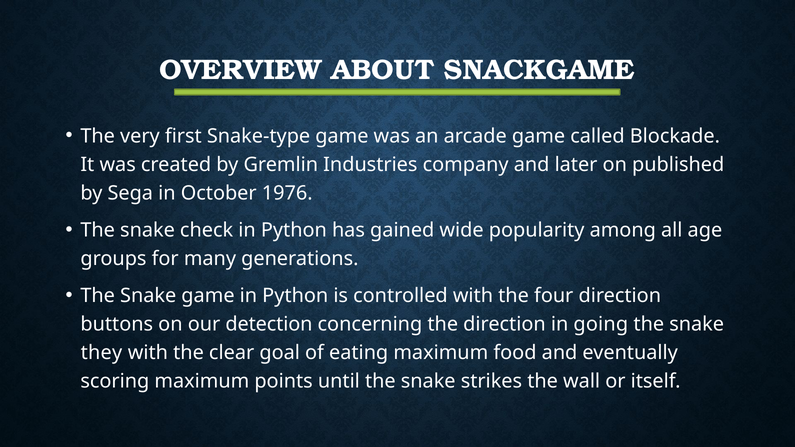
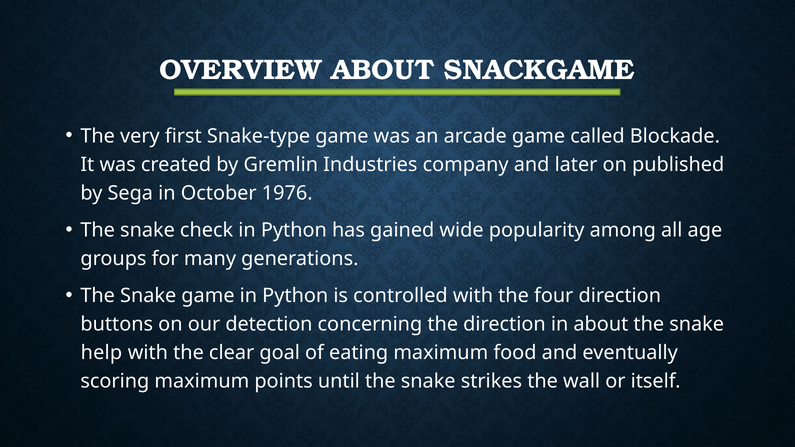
in going: going -> about
they: they -> help
